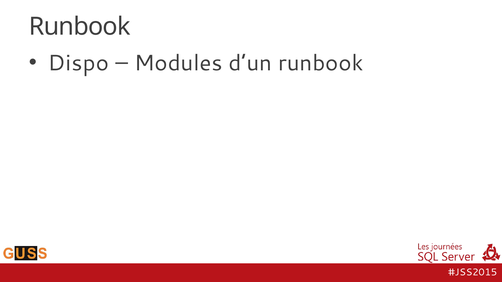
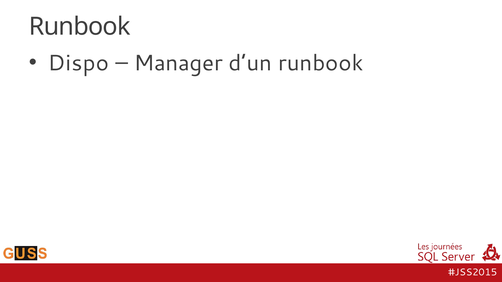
Modules: Modules -> Manager
